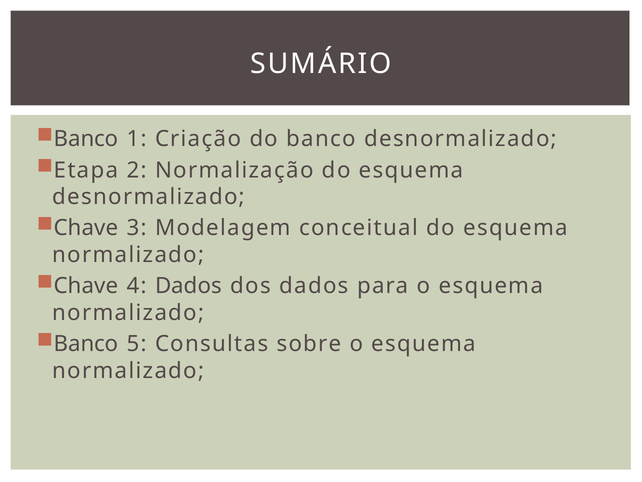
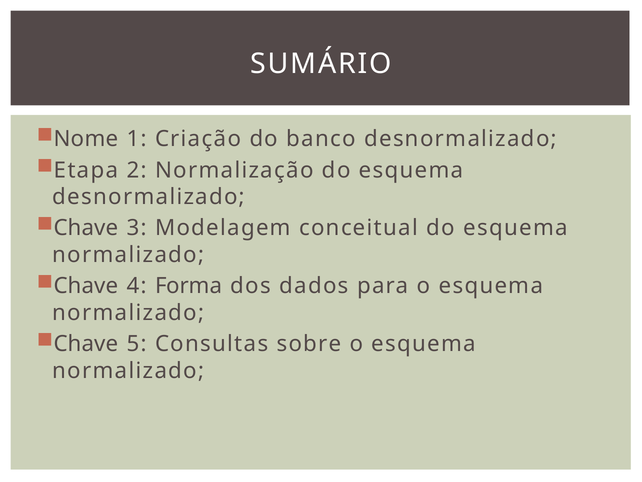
Banco at (86, 139): Banco -> Nome
4 Dados: Dados -> Forma
Banco at (86, 344): Banco -> Chave
